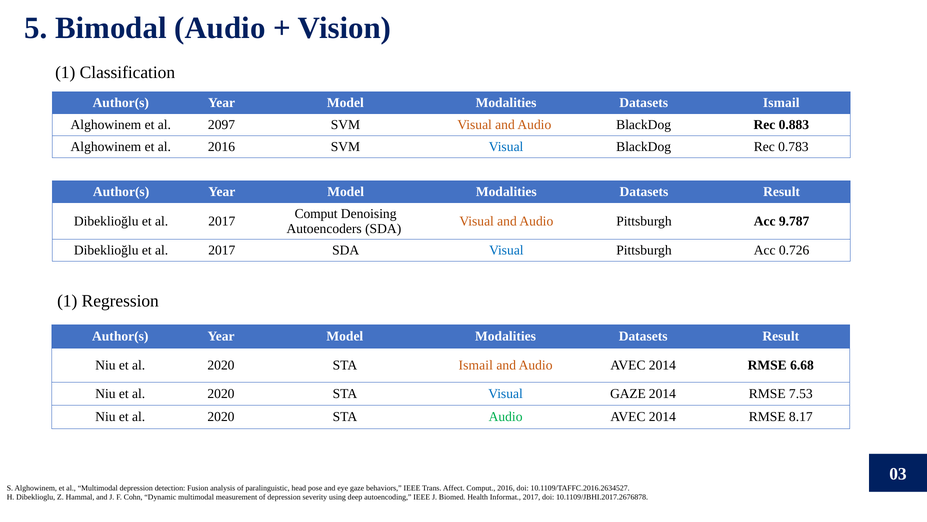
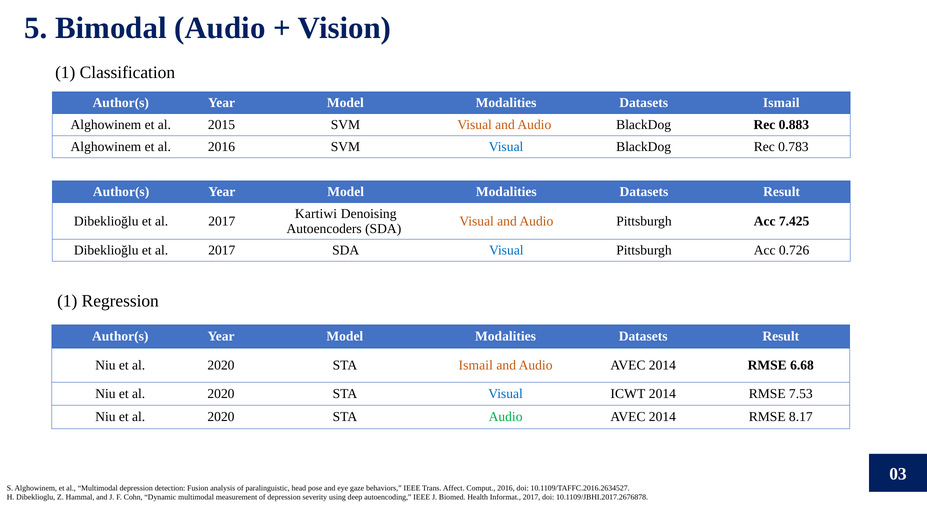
2097: 2097 -> 2015
Comput at (316, 213): Comput -> Kartiwi
9.787: 9.787 -> 7.425
Visual GAZE: GAZE -> ICWT
